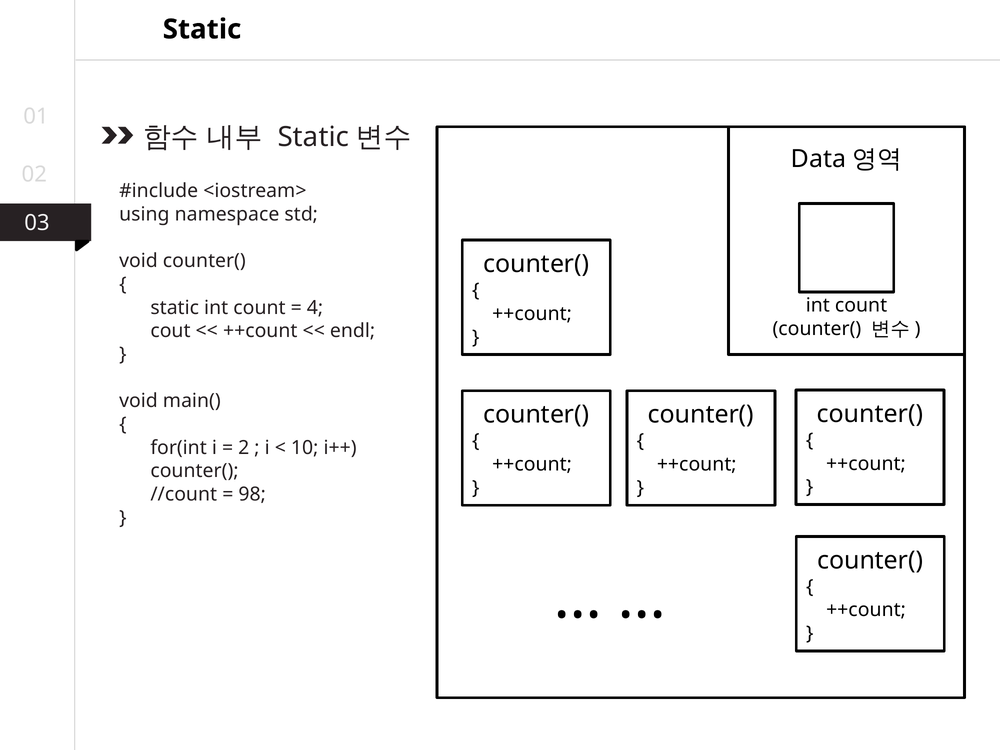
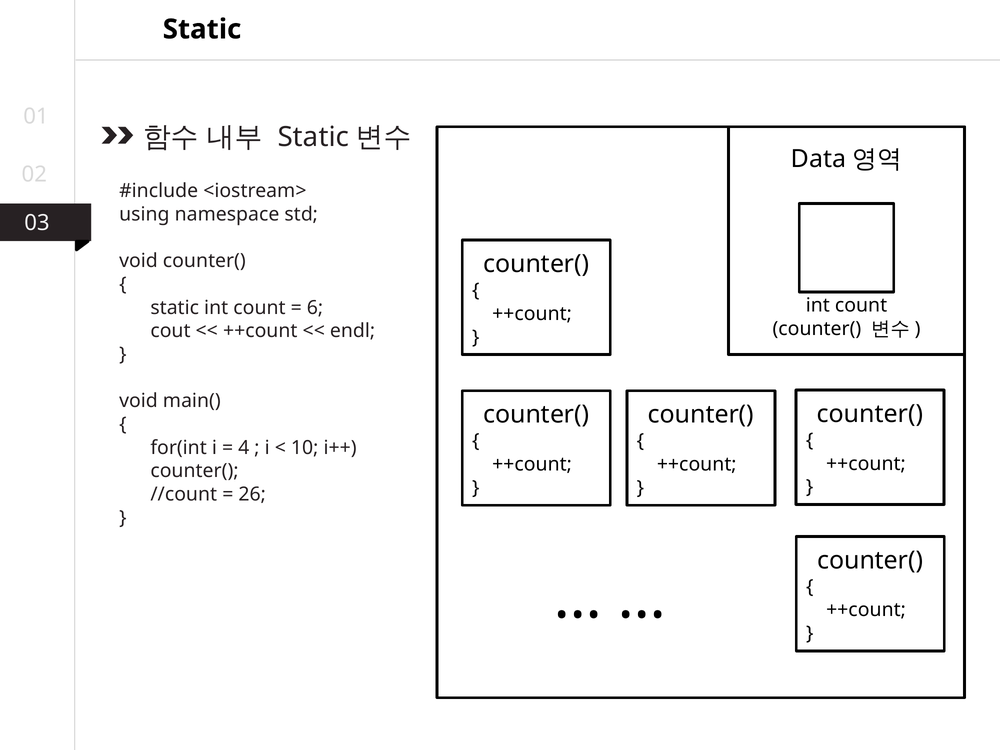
4: 4 -> 6
2: 2 -> 4
98: 98 -> 26
